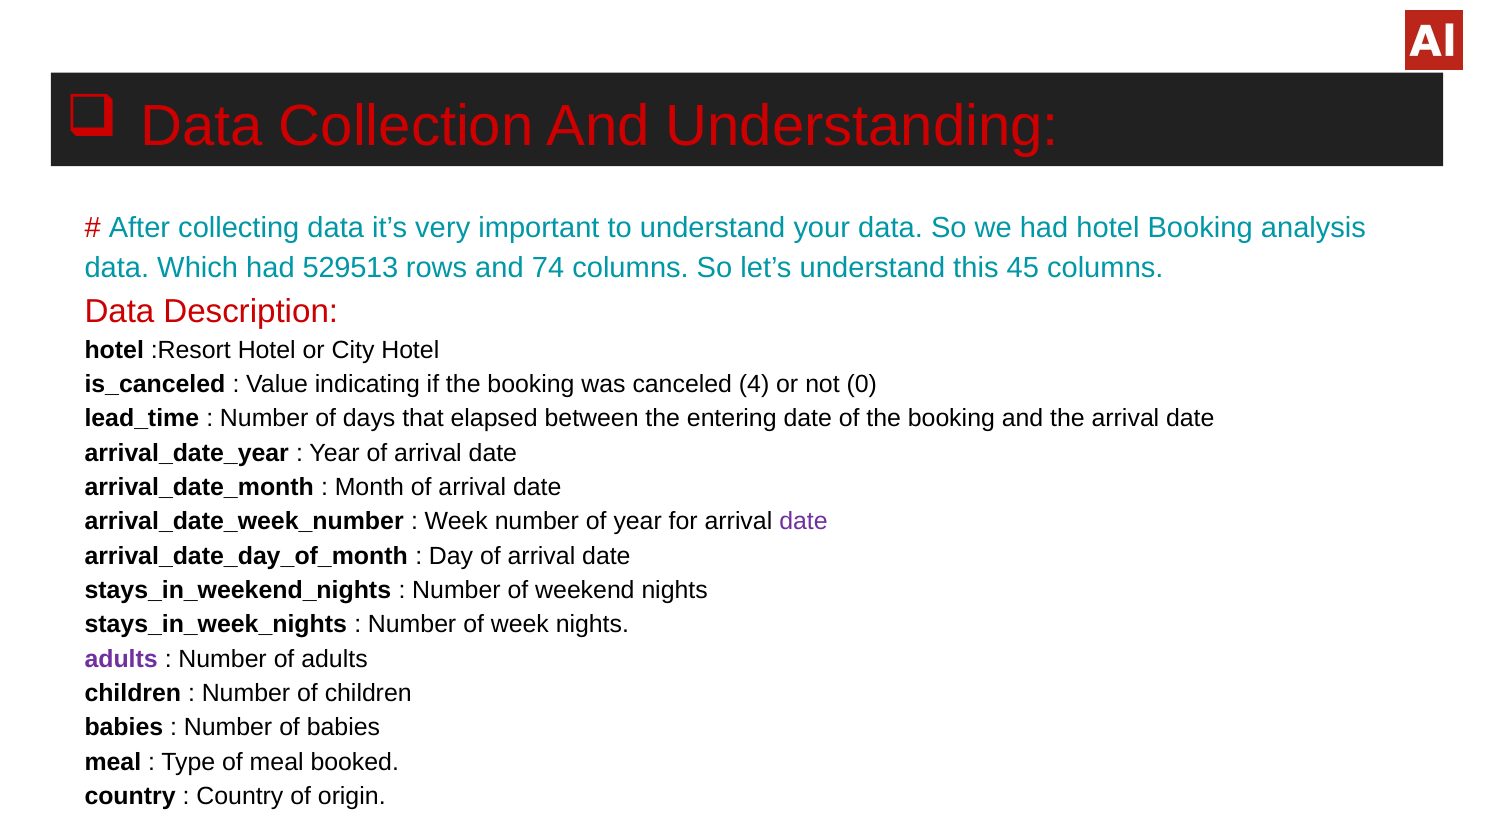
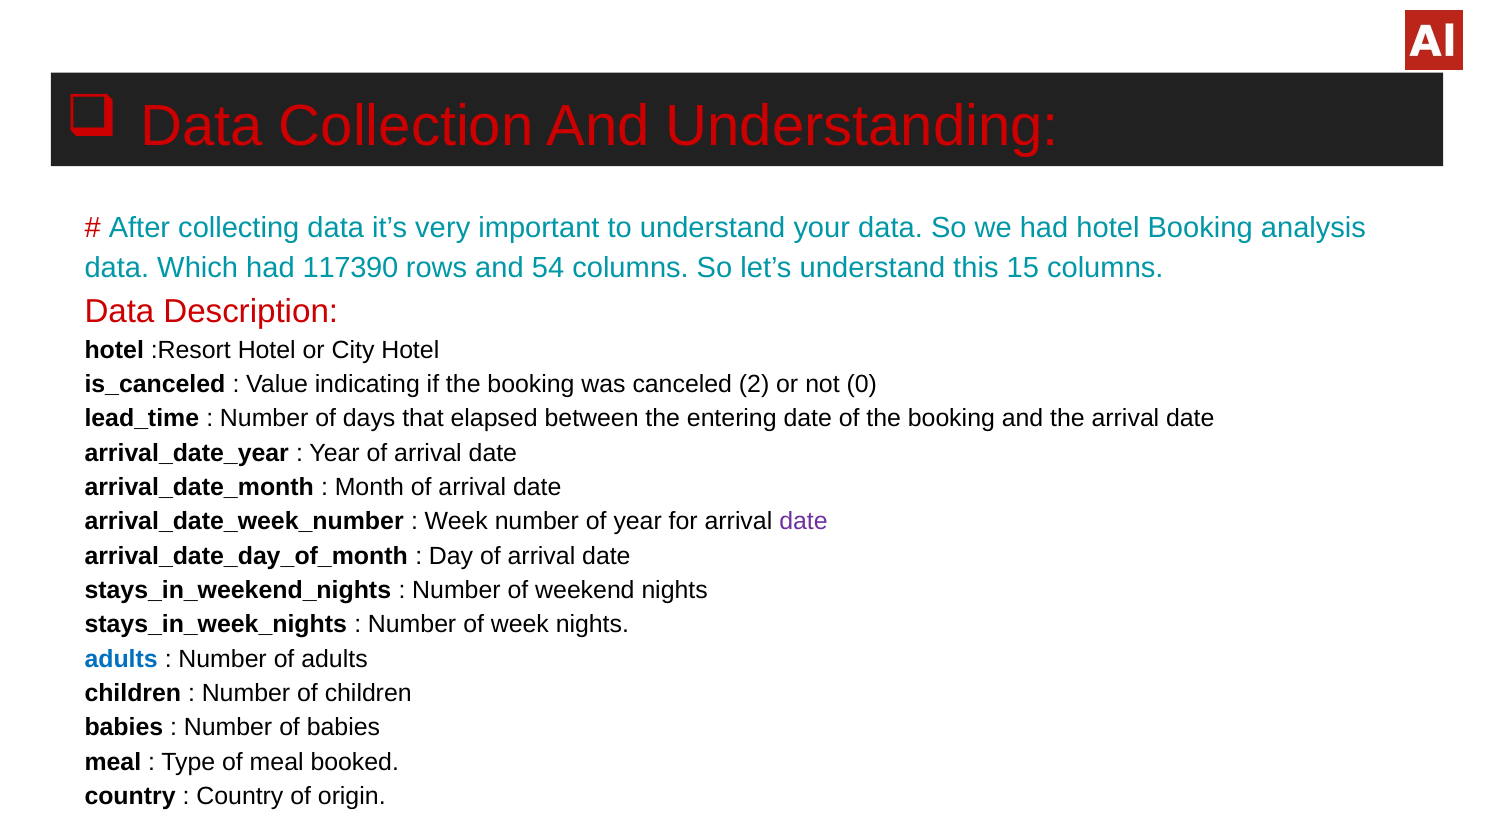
529513: 529513 -> 117390
74: 74 -> 54
45: 45 -> 15
4: 4 -> 2
adults at (121, 659) colour: purple -> blue
